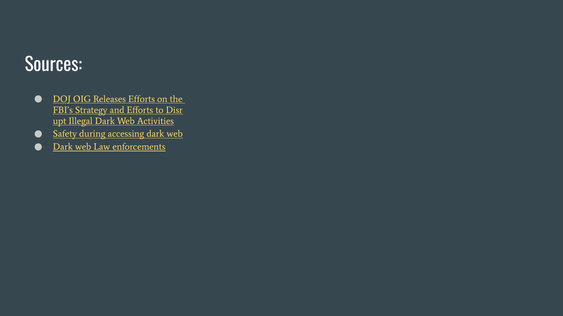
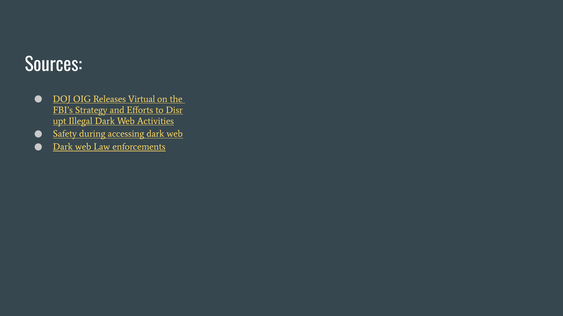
Releases Efforts: Efforts -> Virtual
